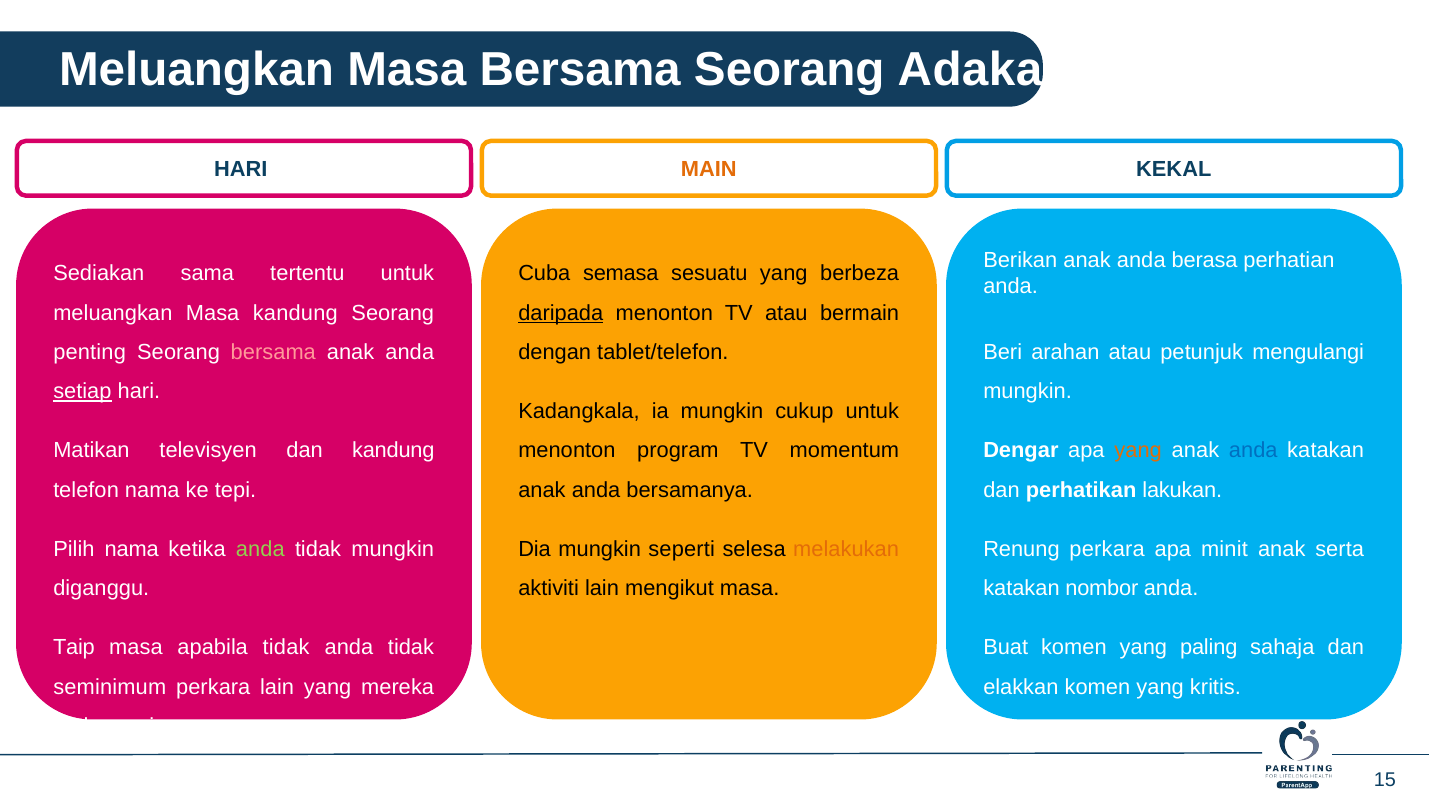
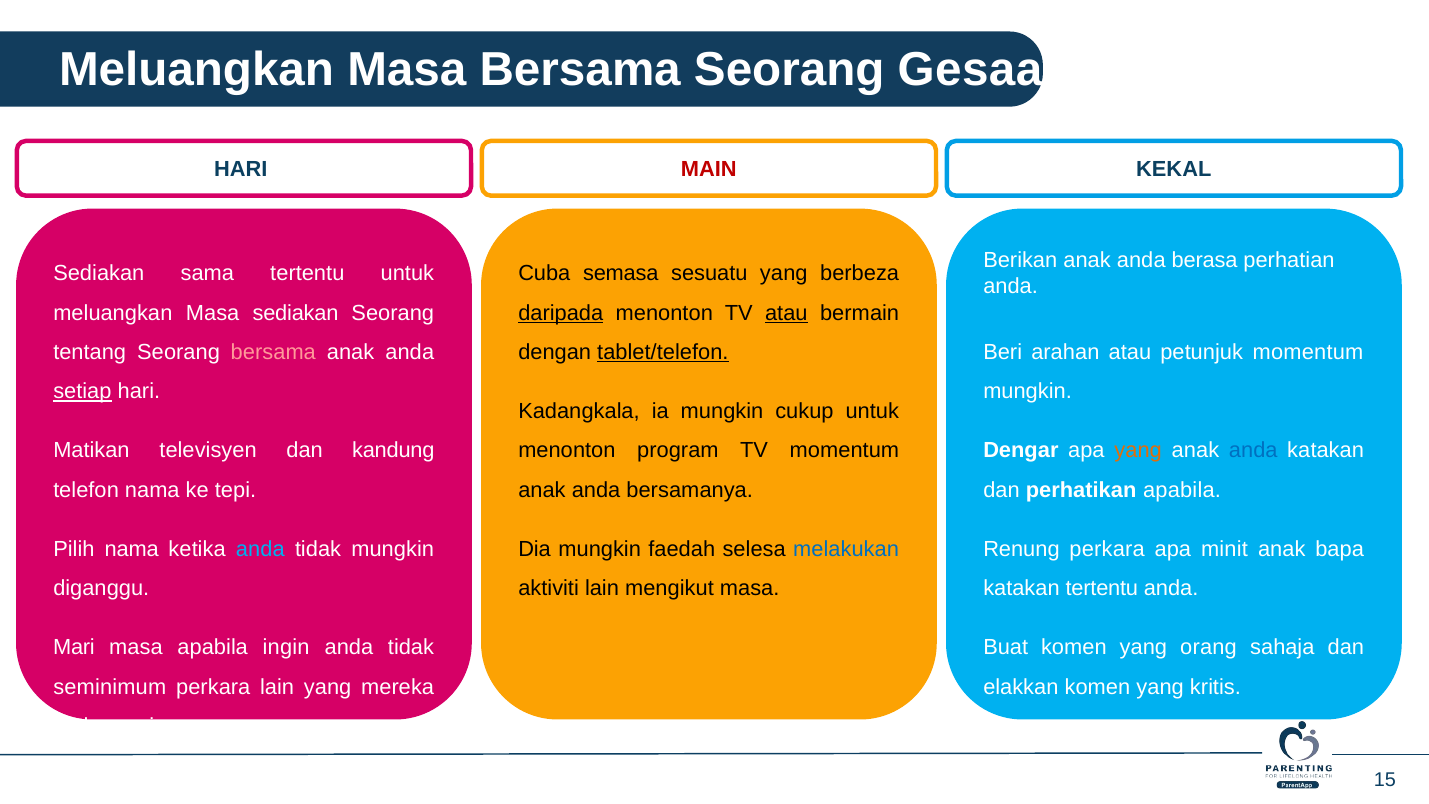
Adakah: Adakah -> Gesaan
MAIN colour: orange -> red
Masa kandung: kandung -> sediakan
atau at (786, 313) underline: none -> present
penting: penting -> tentang
tablet/telefon underline: none -> present
petunjuk mengulangi: mengulangi -> momentum
perhatikan lakukan: lakukan -> apabila
anda at (260, 549) colour: light green -> light blue
seperti: seperti -> faedah
melakukan colour: orange -> blue
serta: serta -> bapa
katakan nombor: nombor -> tertentu
Taip: Taip -> Mari
apabila tidak: tidak -> ingin
paling: paling -> orang
